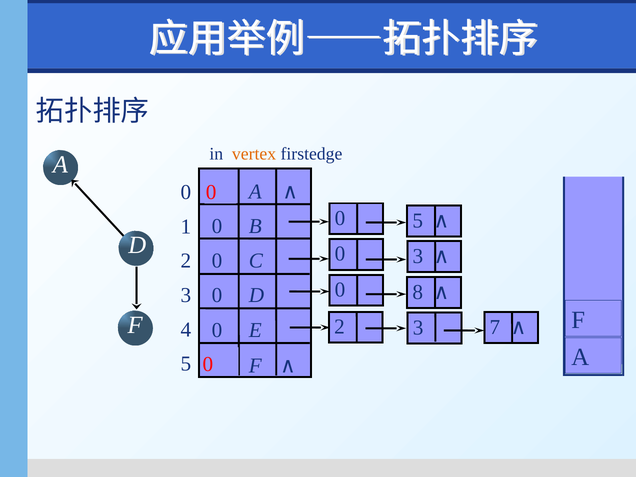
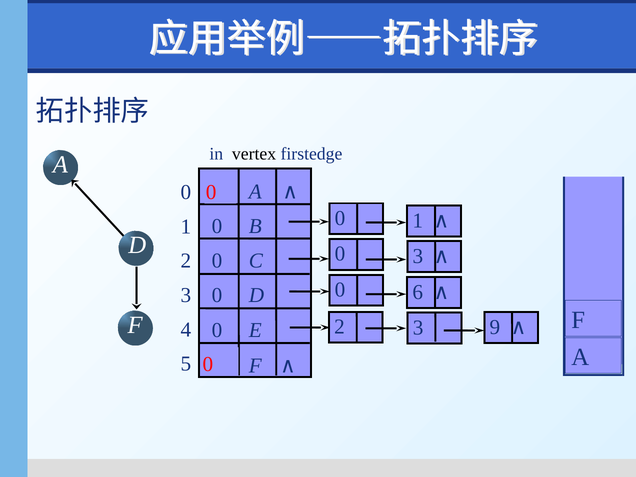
vertex colour: orange -> black
5 at (418, 221): 5 -> 1
8: 8 -> 6
7: 7 -> 9
